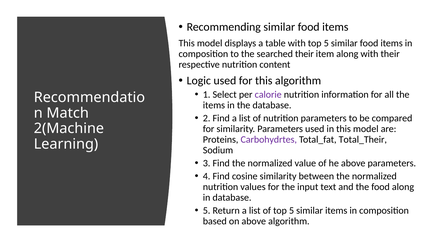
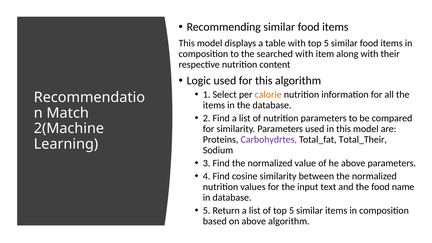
searched their: their -> with
calorie colour: purple -> orange
food along: along -> name
